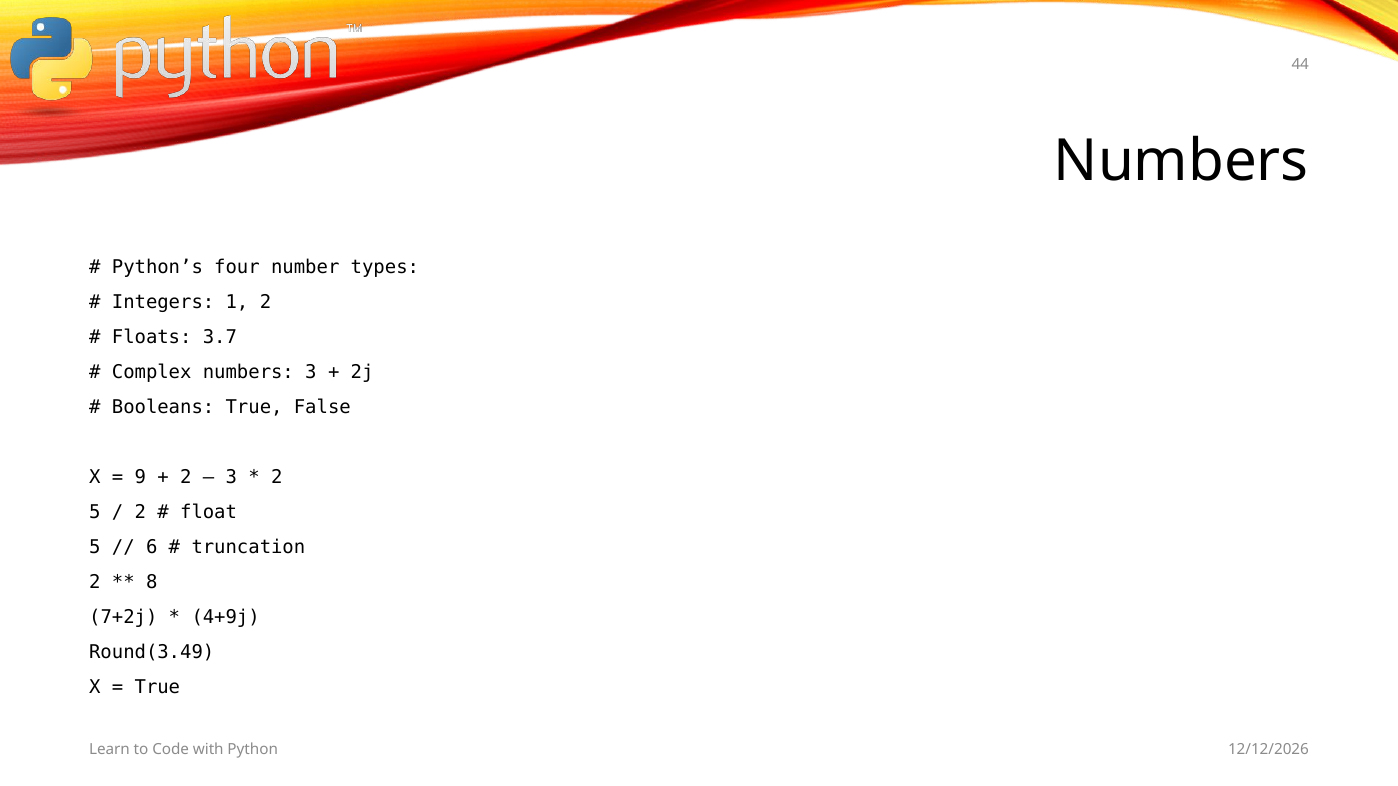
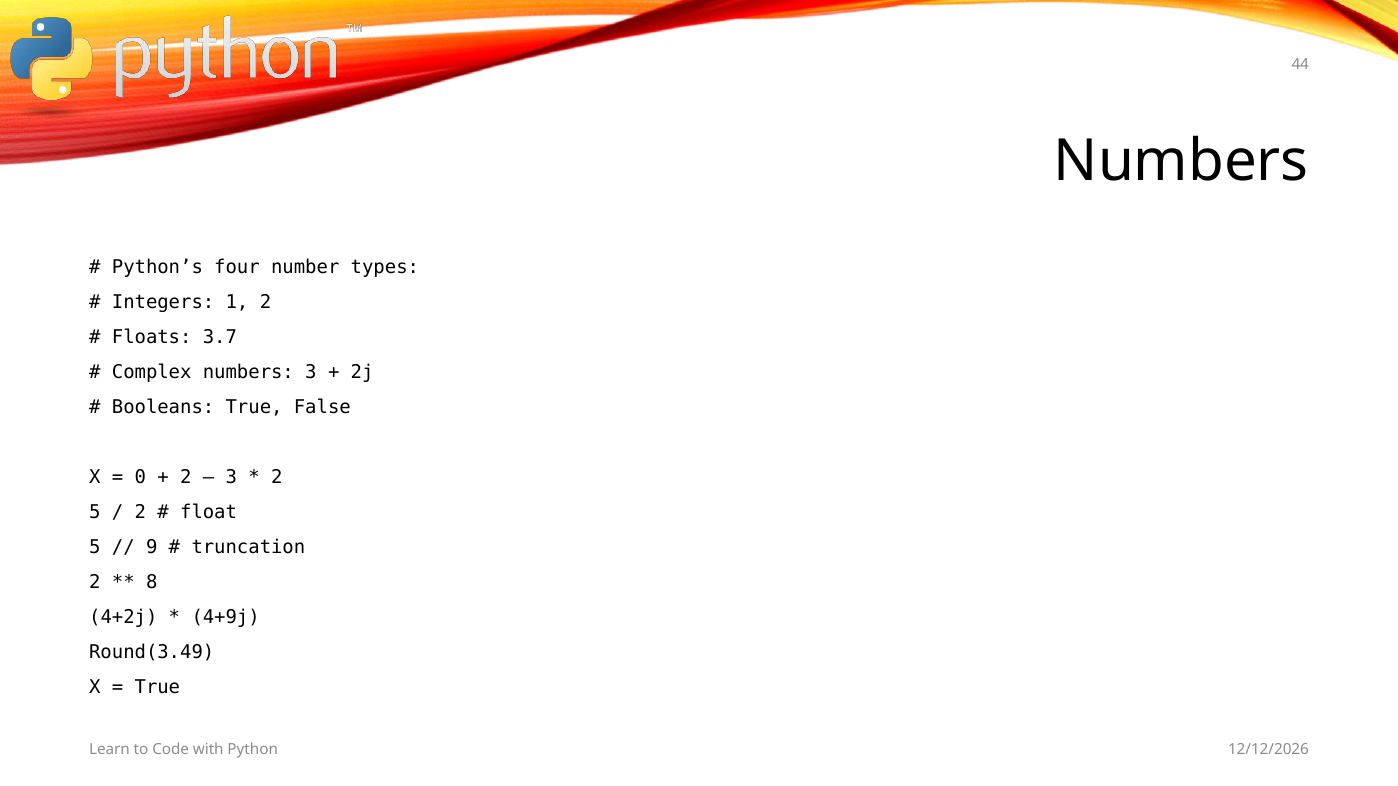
9: 9 -> 0
6: 6 -> 9
7+2j: 7+2j -> 4+2j
